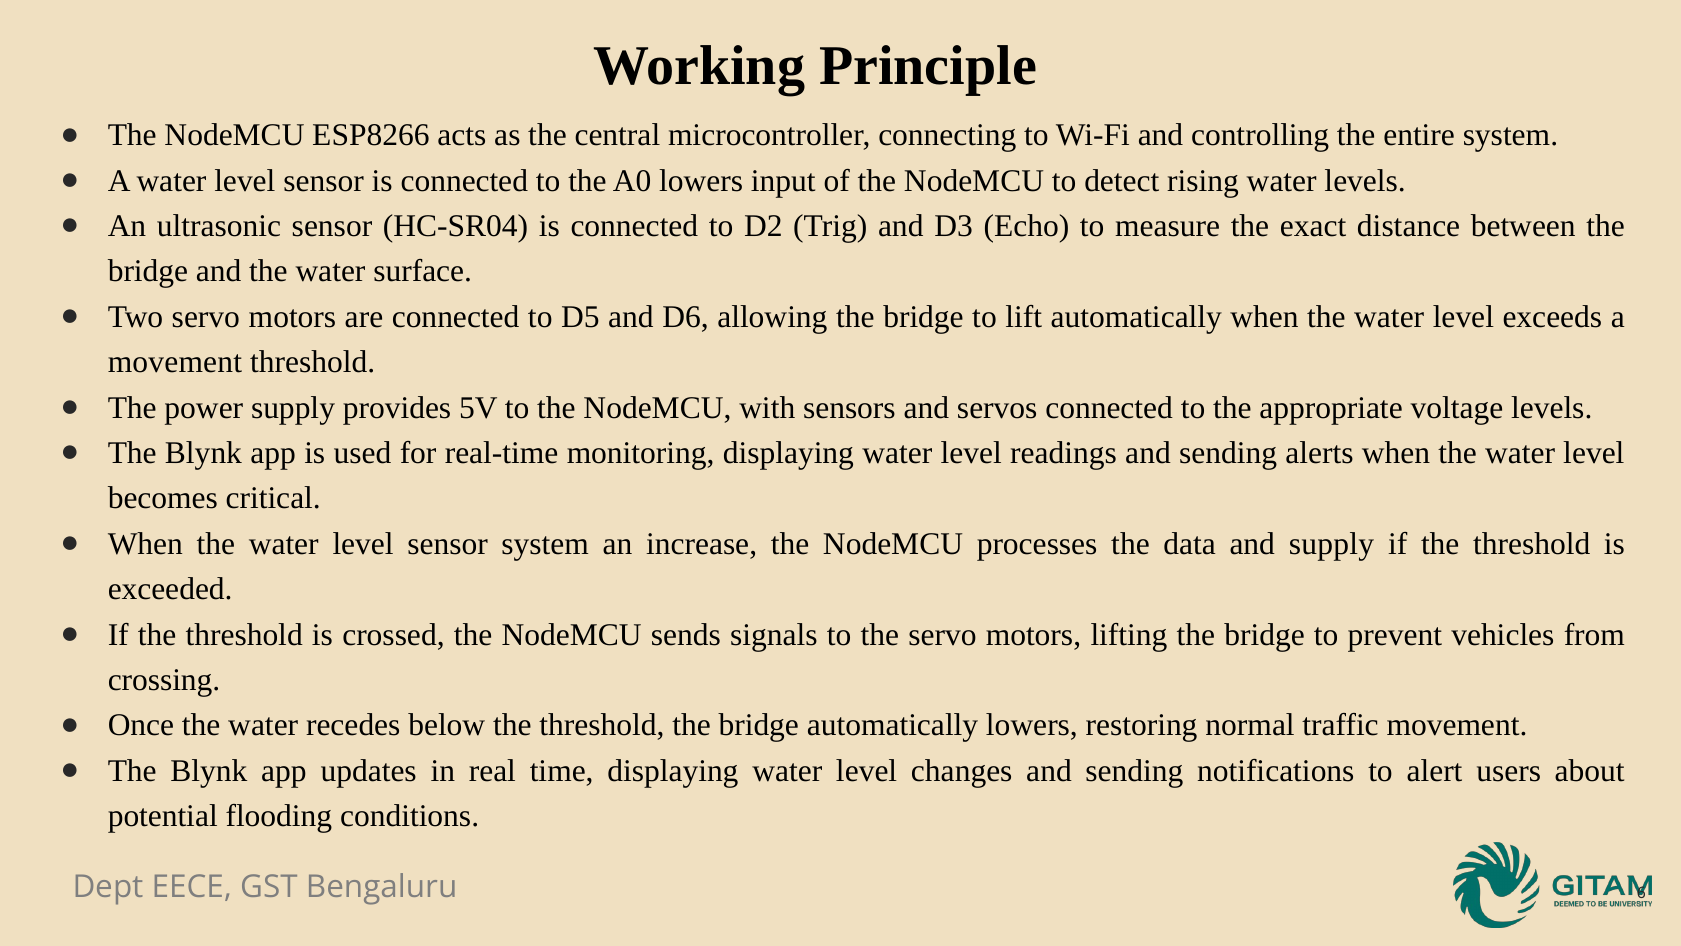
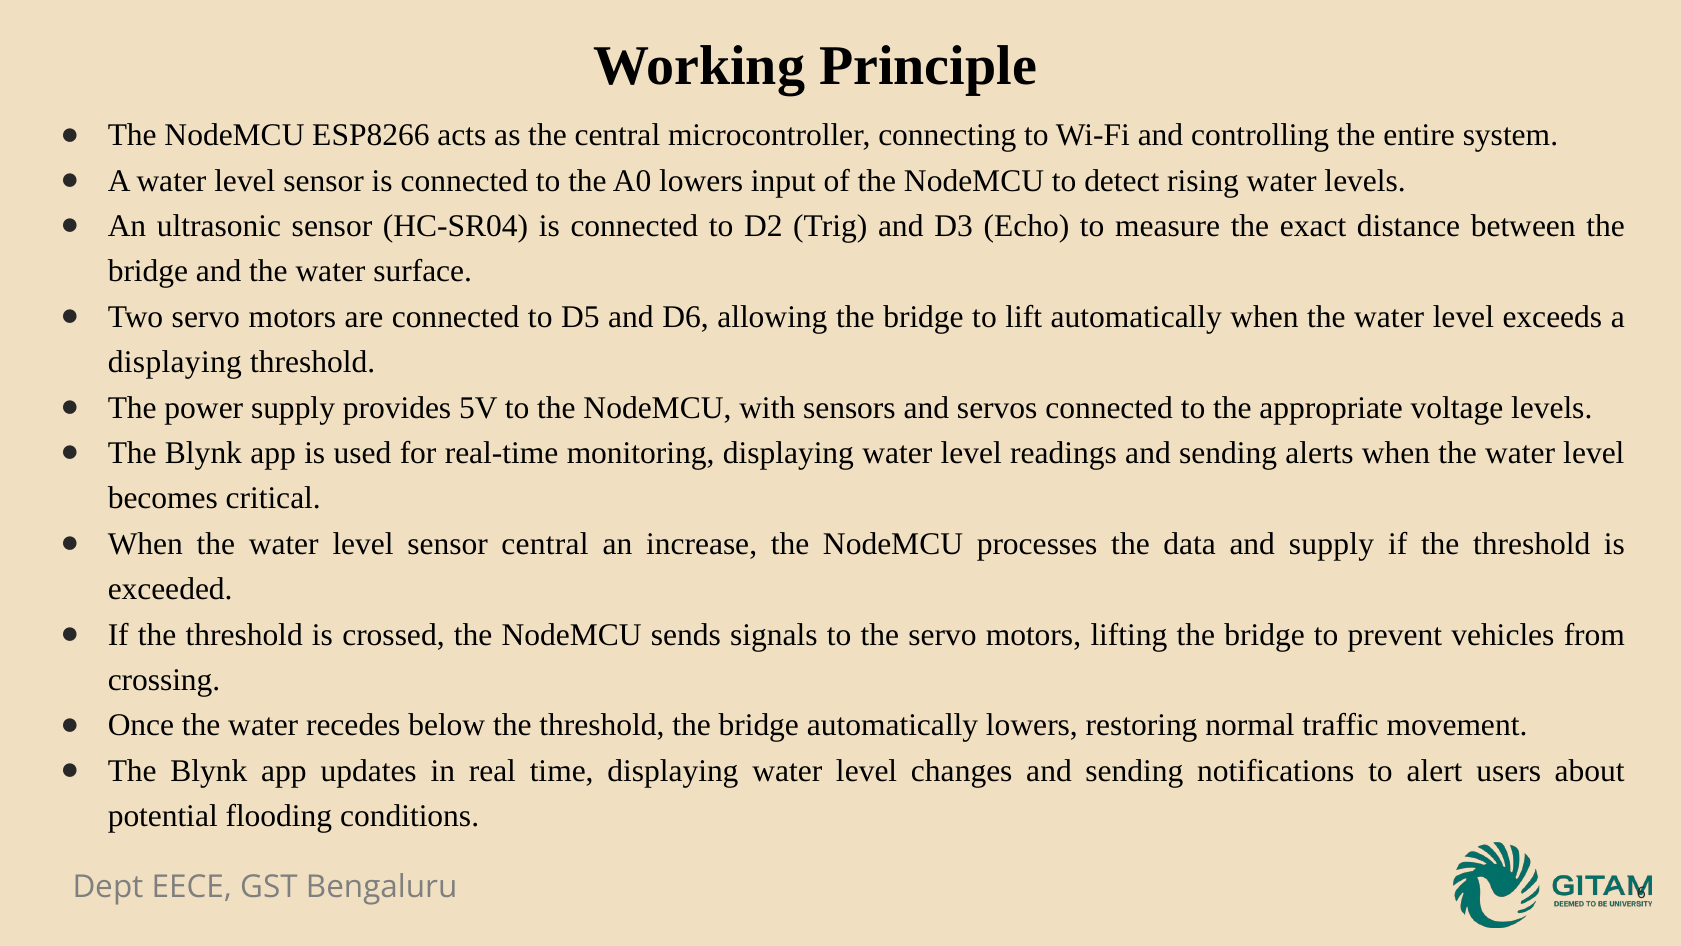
movement at (175, 362): movement -> displaying
sensor system: system -> central
